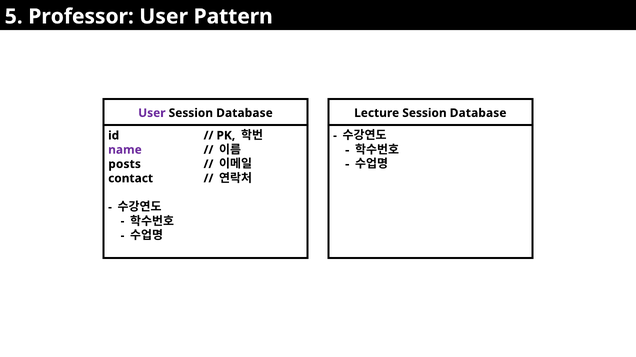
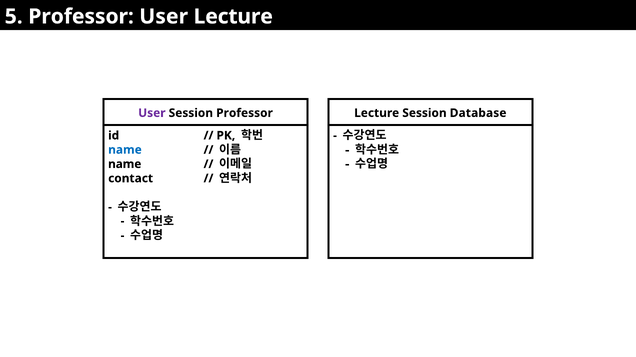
User Pattern: Pattern -> Lecture
Database at (244, 113): Database -> Professor
name at (125, 150) colour: purple -> blue
posts at (125, 164): posts -> name
